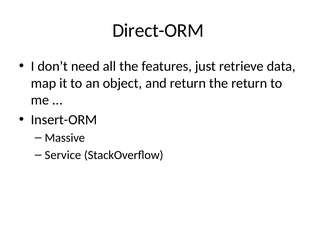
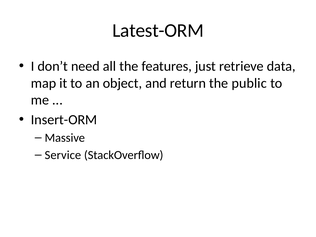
Direct-ORM: Direct-ORM -> Latest-ORM
the return: return -> public
